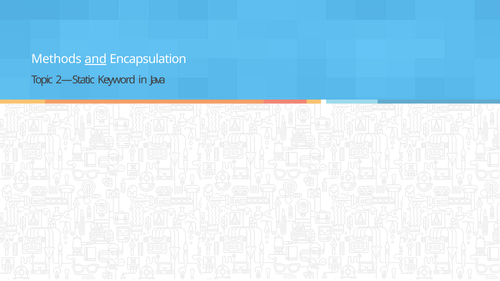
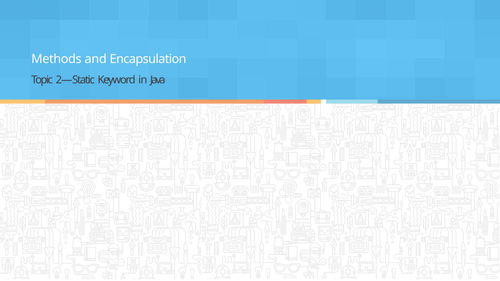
and underline: present -> none
